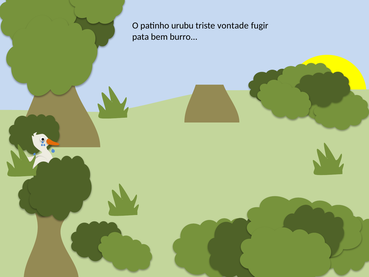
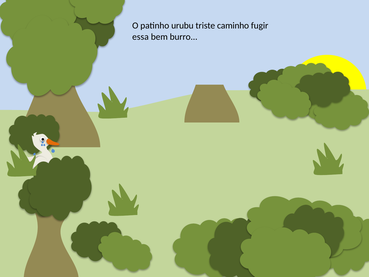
vontade: vontade -> caminho
pata: pata -> essa
